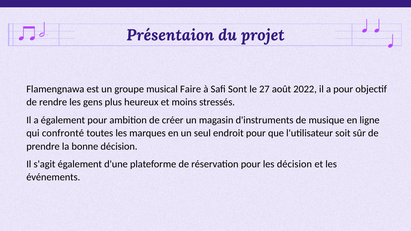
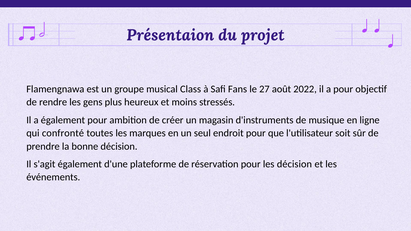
Faire: Faire -> Class
Sont: Sont -> Fans
